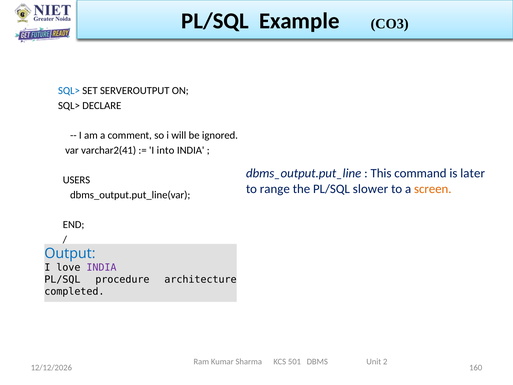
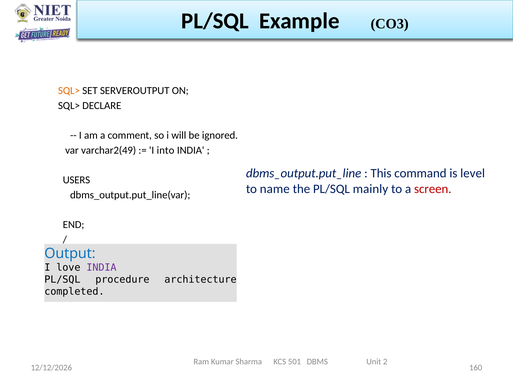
SQL> at (69, 91) colour: blue -> orange
varchar2(41: varchar2(41 -> varchar2(49
later: later -> level
range: range -> name
slower: slower -> mainly
screen colour: orange -> red
